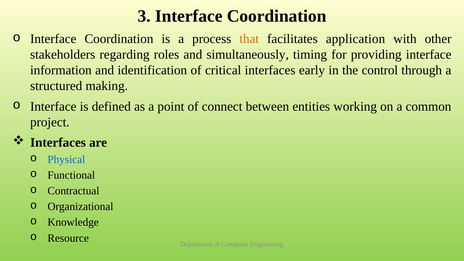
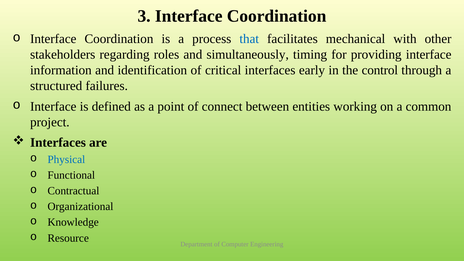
that colour: orange -> blue
application: application -> mechanical
making: making -> failures
